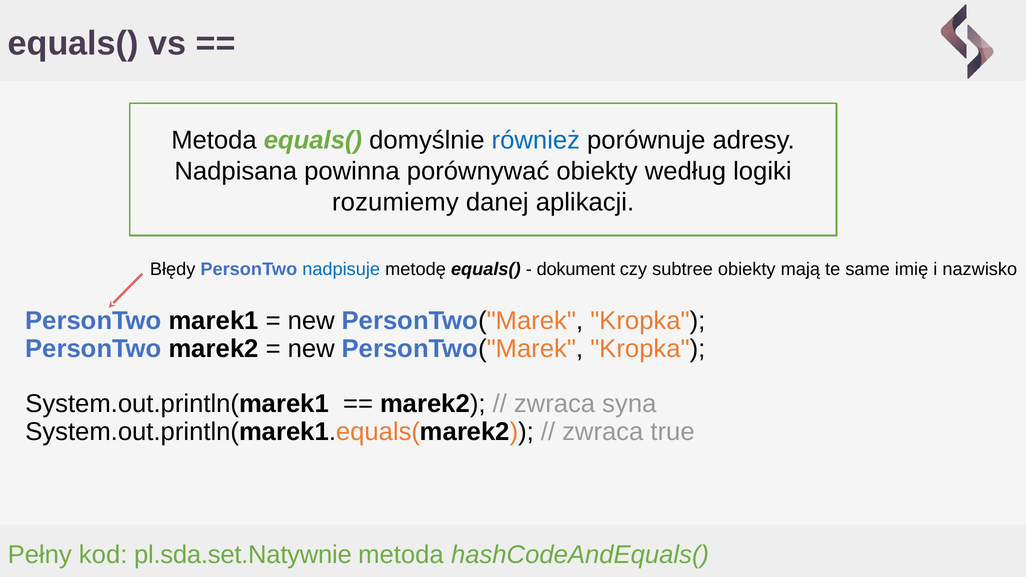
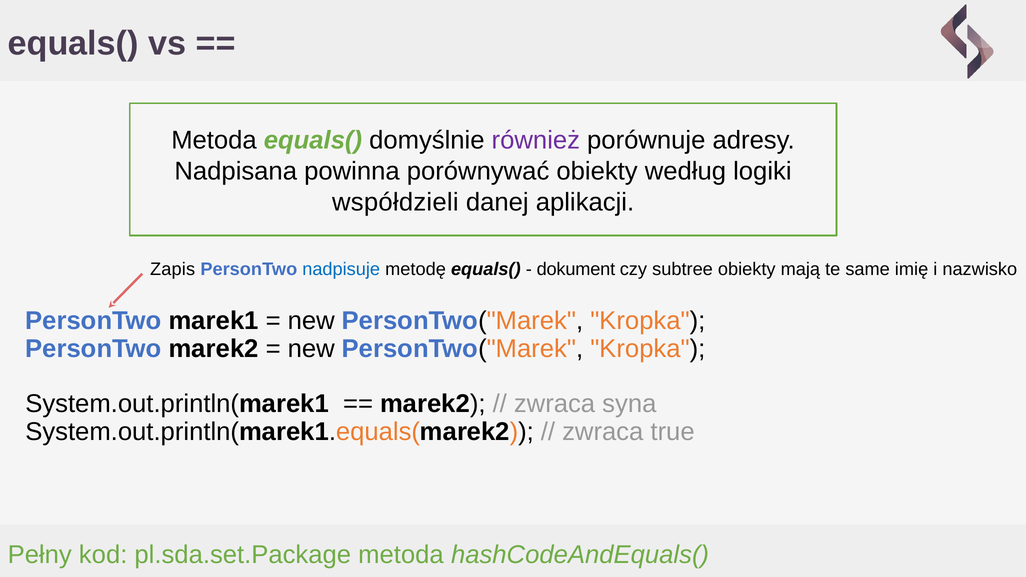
również colour: blue -> purple
rozumiemy: rozumiemy -> współdzieli
Błędy: Błędy -> Zapis
pl.sda.set.Natywnie: pl.sda.set.Natywnie -> pl.sda.set.Package
